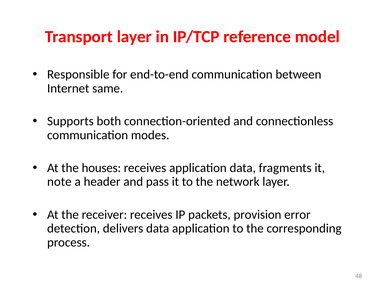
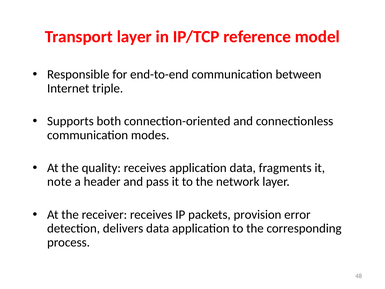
same: same -> triple
houses: houses -> quality
